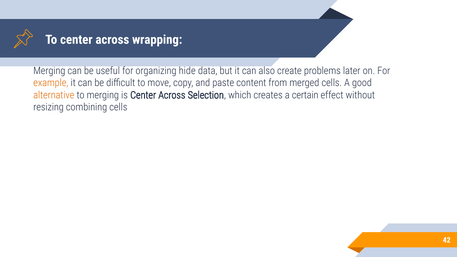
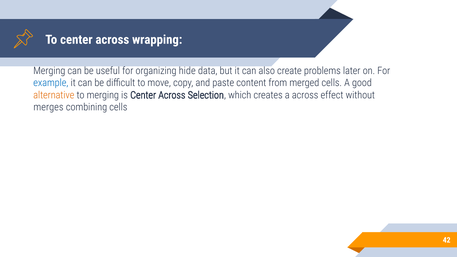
example colour: orange -> blue
a certain: certain -> across
resizing: resizing -> merges
